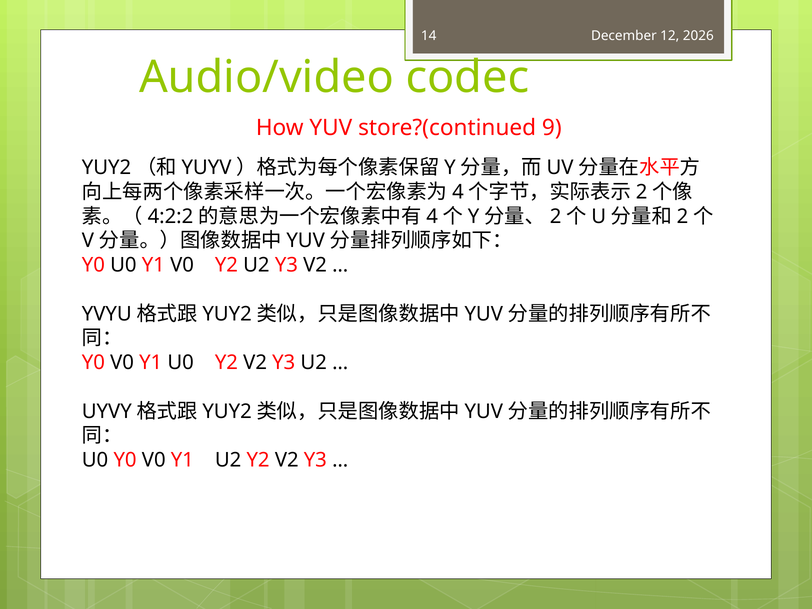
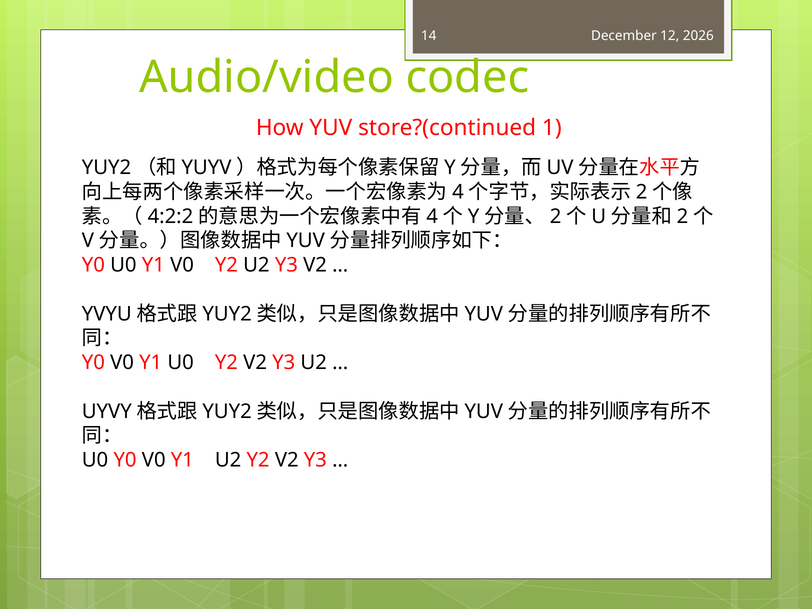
9: 9 -> 1
